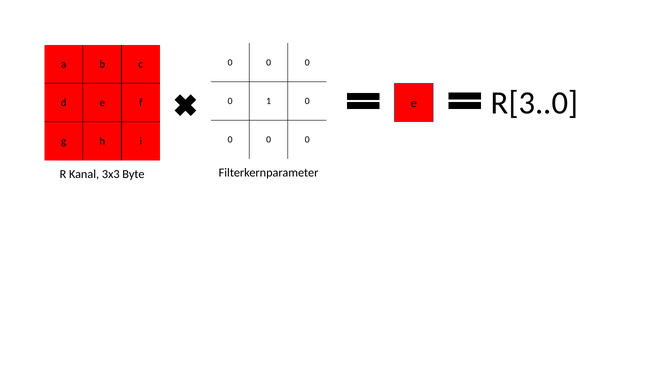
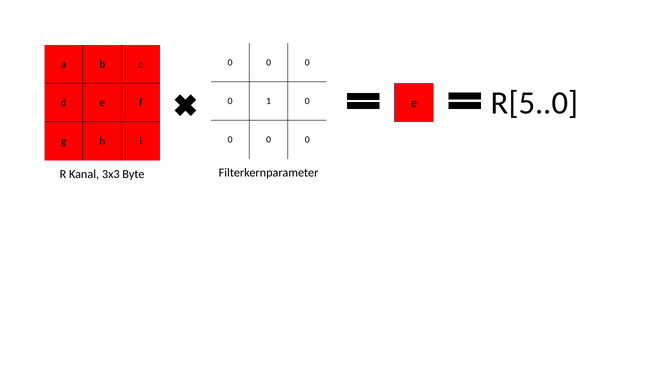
R[3..0: R[3..0 -> R[5..0
